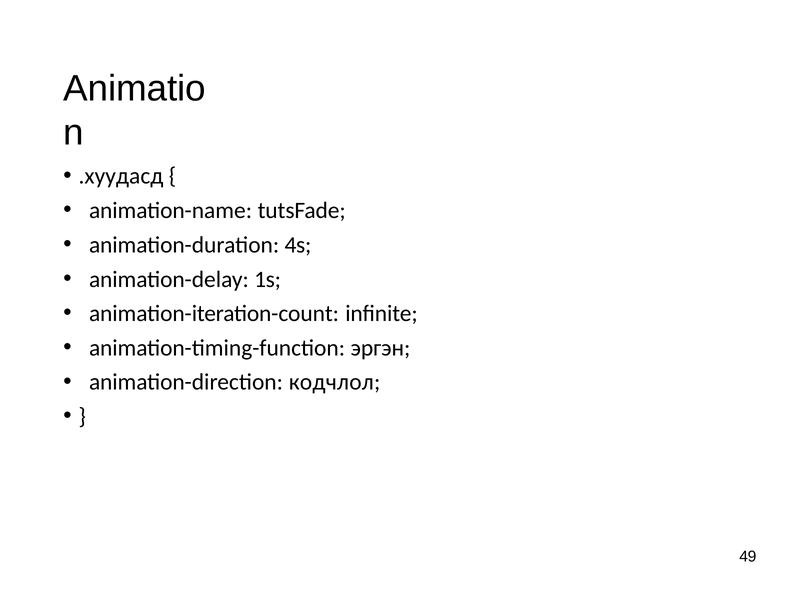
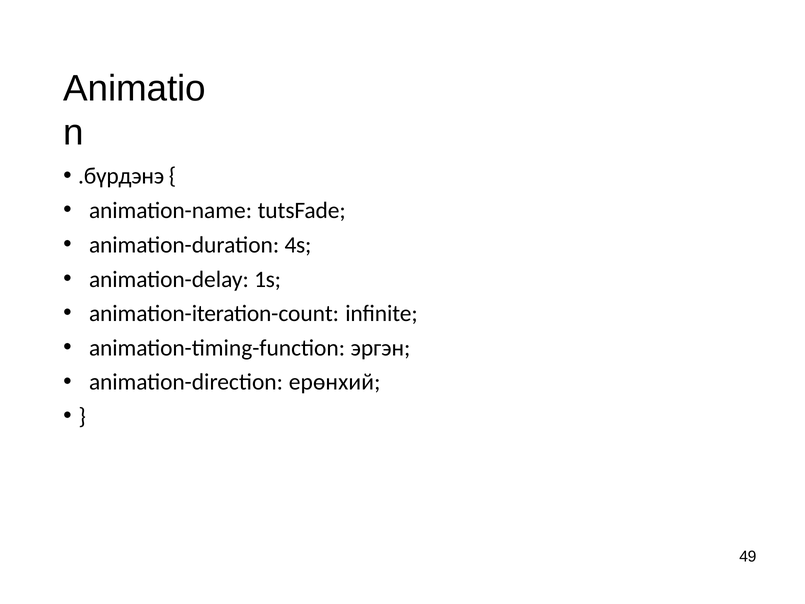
.хуудасд: .хуудасд -> .бүрдэнэ
кодчлол: кодчлол -> ерөнхий
